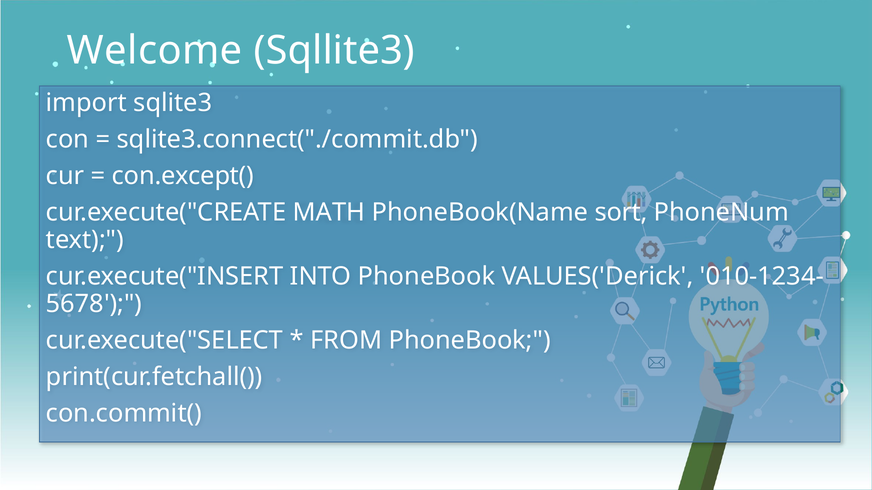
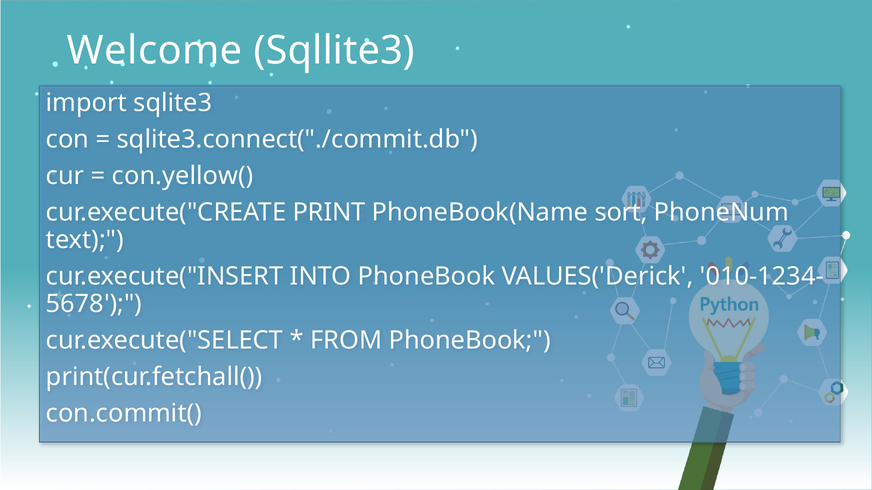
con.except(: con.except( -> con.yellow(
MATH: MATH -> PRINT
